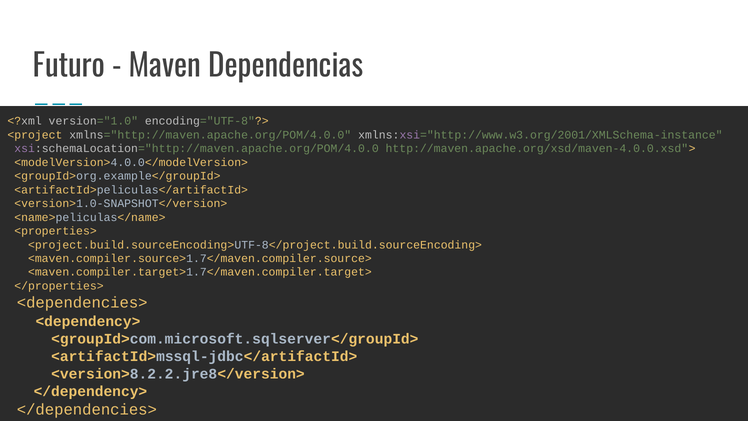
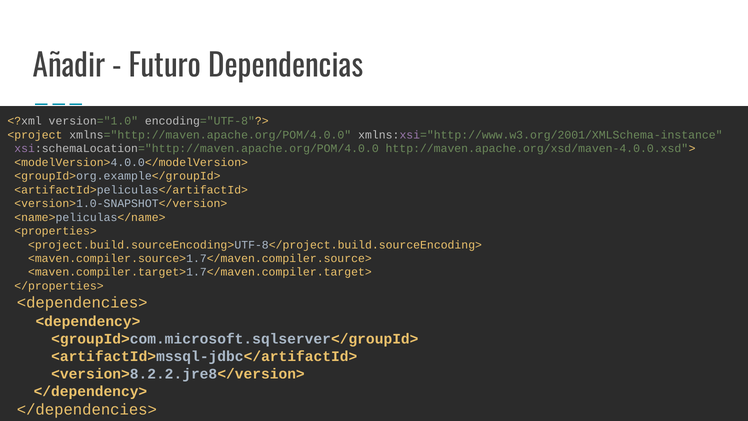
Futuro: Futuro -> Añadir
Maven: Maven -> Futuro
